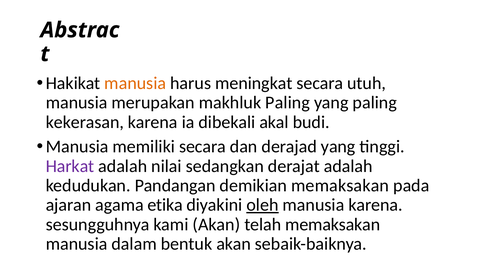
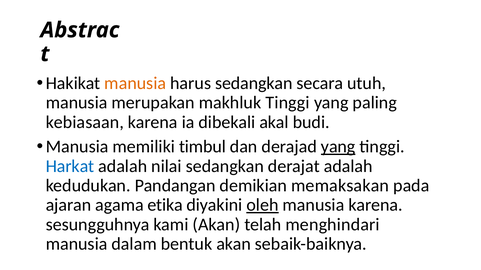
harus meningkat: meningkat -> sedangkan
makhluk Paling: Paling -> Tinggi
kekerasan: kekerasan -> kebiasaan
memiliki secara: secara -> timbul
yang at (338, 147) underline: none -> present
Harkat colour: purple -> blue
telah memaksakan: memaksakan -> menghindari
